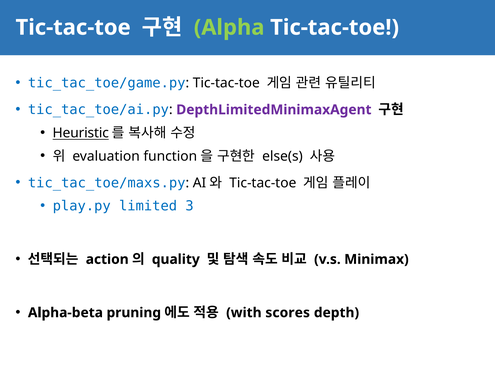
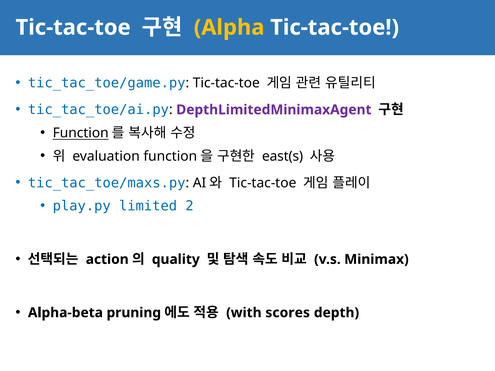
Alpha colour: light green -> yellow
Heuristic at (81, 133): Heuristic -> Function
else(s: else(s -> east(s
3: 3 -> 2
